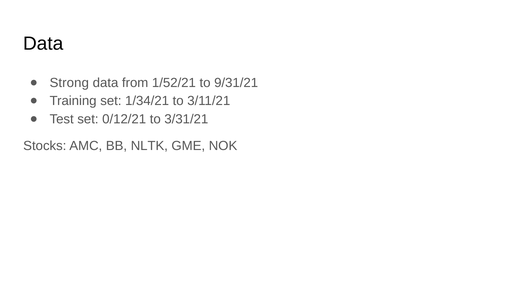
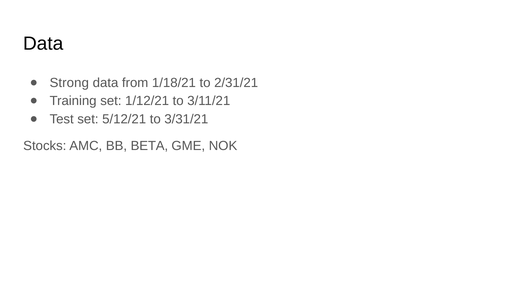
1/52/21: 1/52/21 -> 1/18/21
9/31/21: 9/31/21 -> 2/31/21
1/34/21: 1/34/21 -> 1/12/21
0/12/21: 0/12/21 -> 5/12/21
NLTK: NLTK -> BETA
